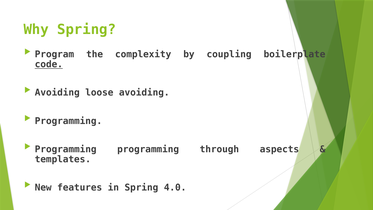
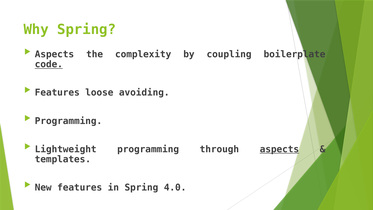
Program at (54, 54): Program -> Aspects
Avoiding at (57, 93): Avoiding -> Features
Programming at (66, 149): Programming -> Lightweight
aspects at (279, 149) underline: none -> present
